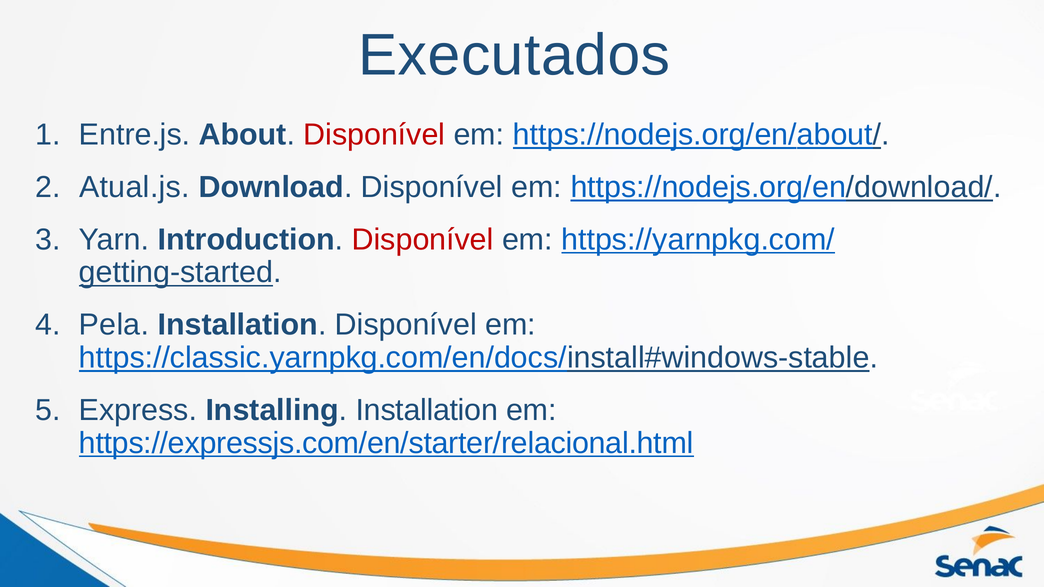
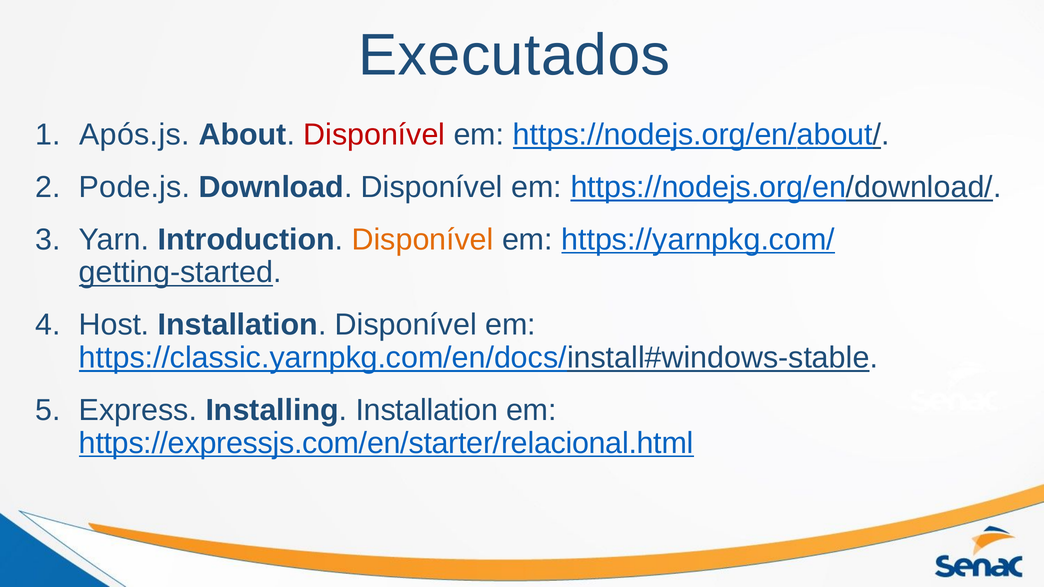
Entre.js: Entre.js -> Após.js
Atual.js: Atual.js -> Pode.js
Disponível at (423, 240) colour: red -> orange
Pela: Pela -> Host
